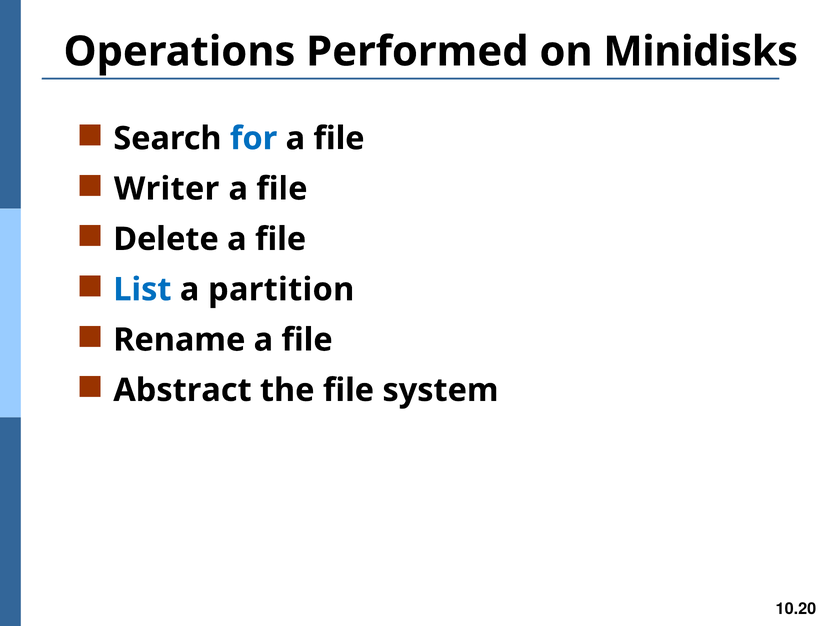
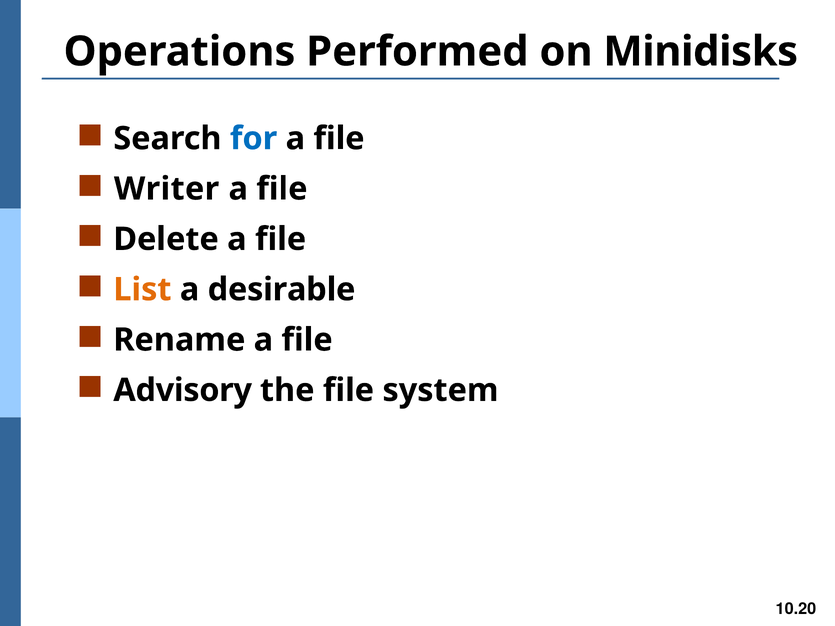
List colour: blue -> orange
partition: partition -> desirable
Abstract: Abstract -> Advisory
